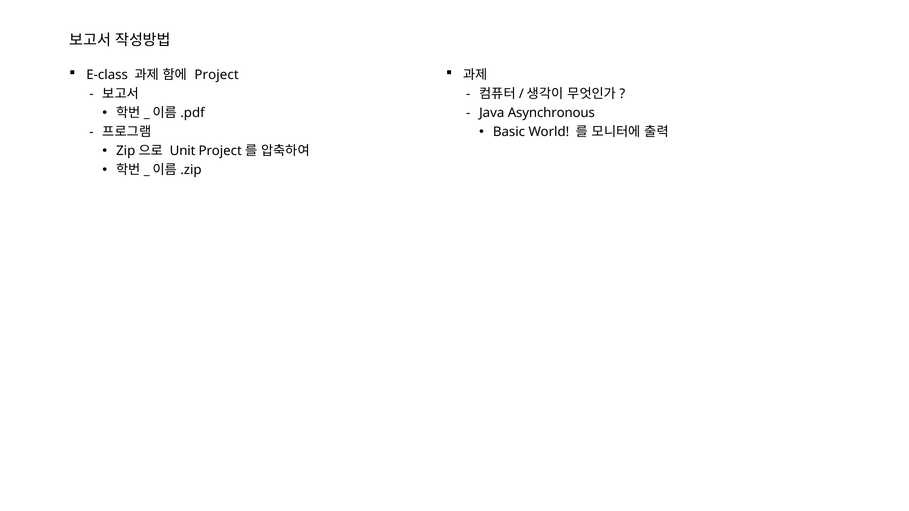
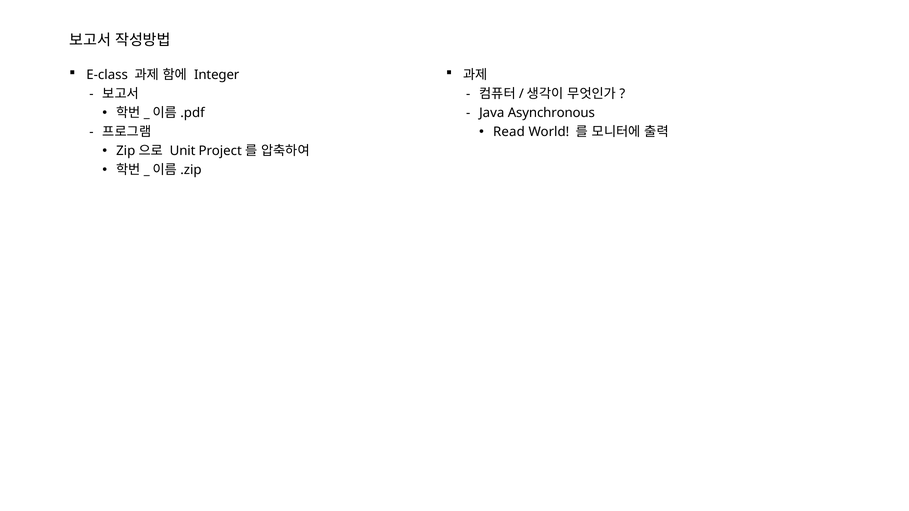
Project at (217, 75): Project -> Integer
Basic: Basic -> Read
